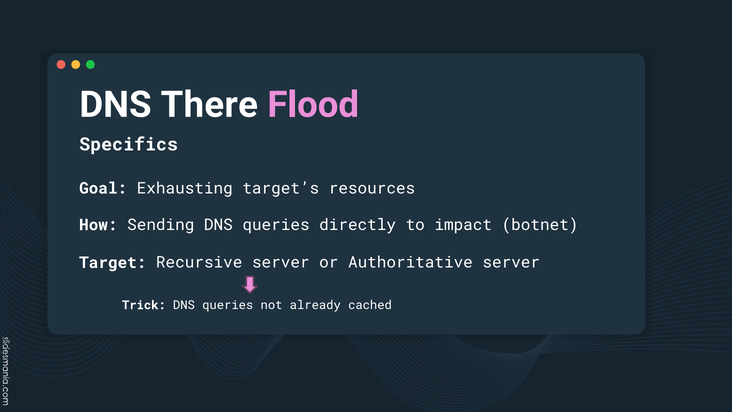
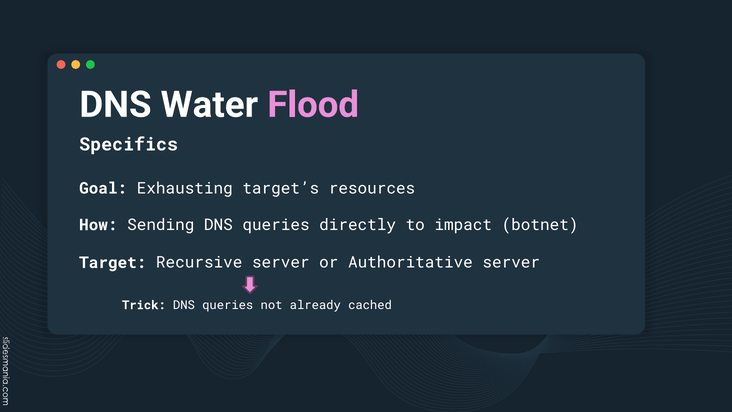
There: There -> Water
